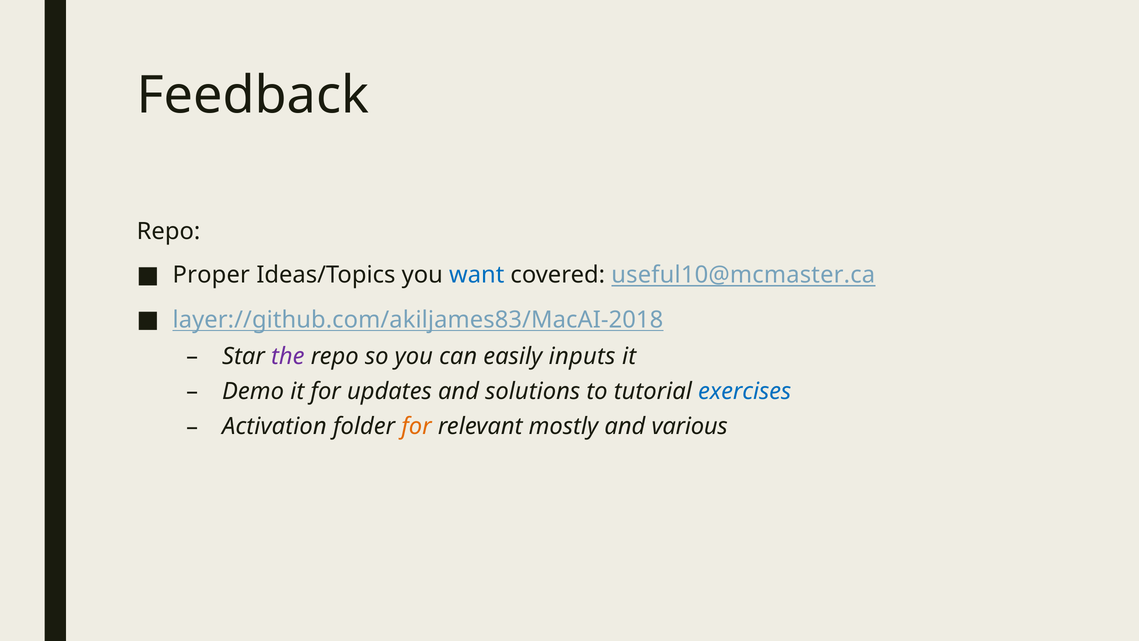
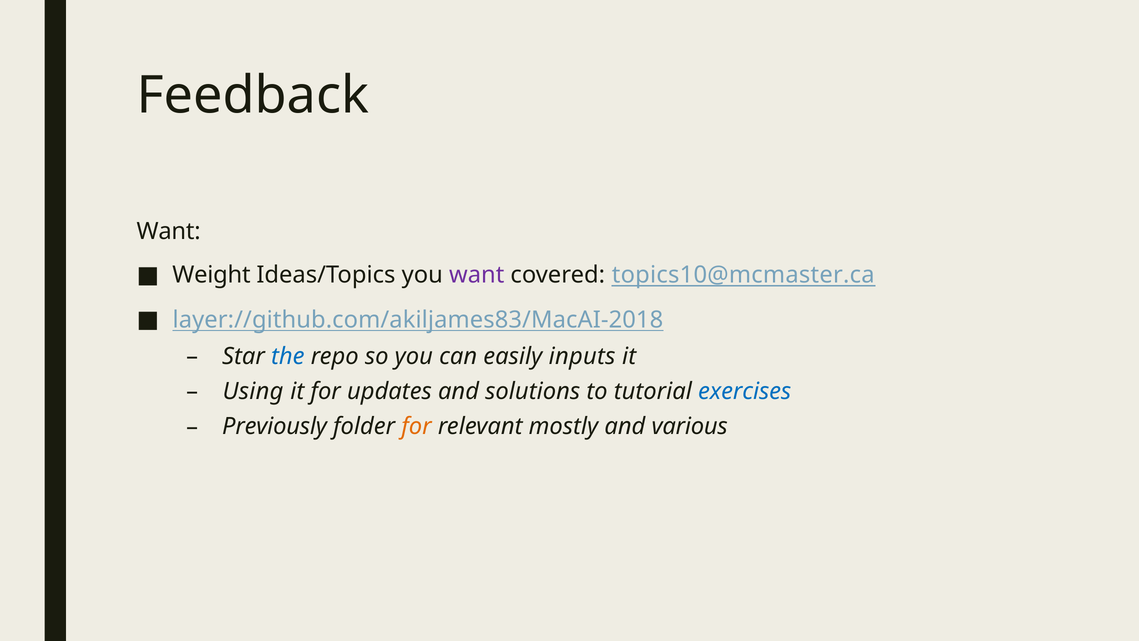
Repo at (168, 231): Repo -> Want
Proper: Proper -> Weight
want at (477, 275) colour: blue -> purple
useful10@mcmaster.ca: useful10@mcmaster.ca -> topics10@mcmaster.ca
the colour: purple -> blue
Demo: Demo -> Using
Activation: Activation -> Previously
